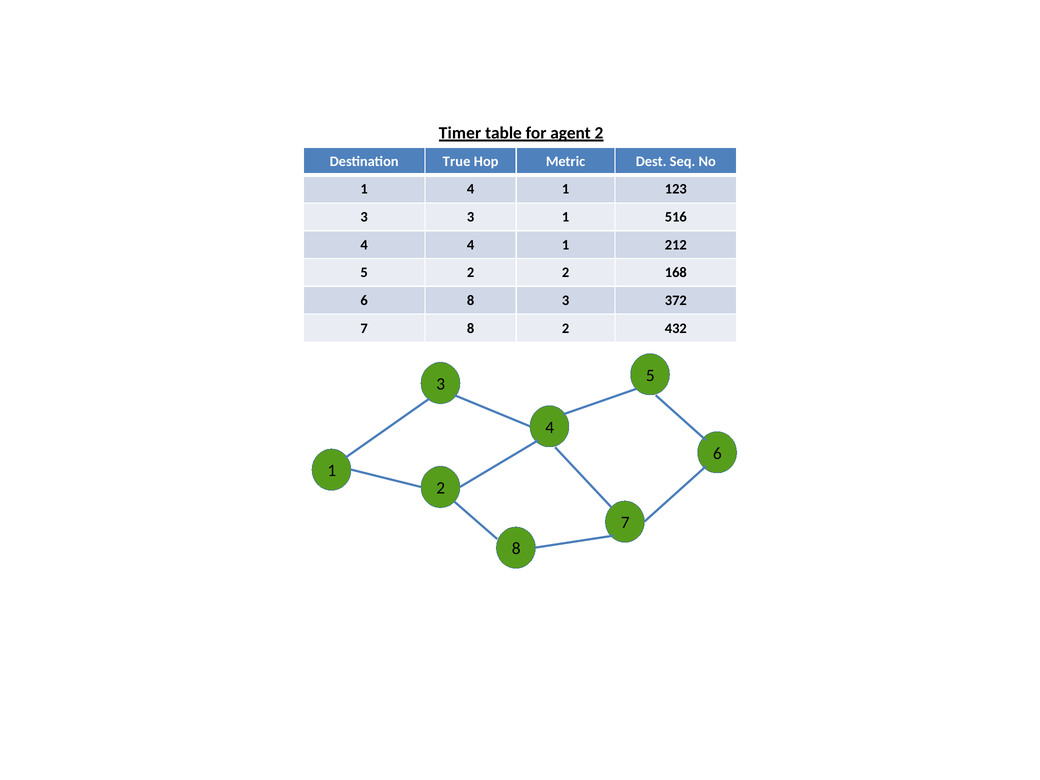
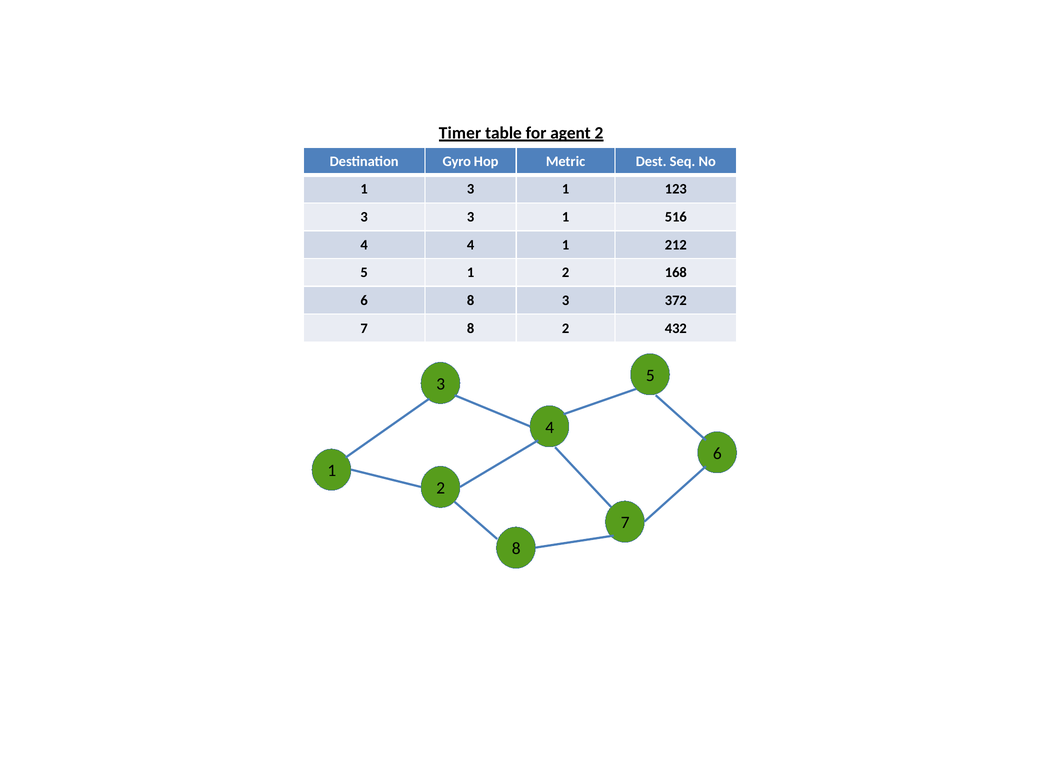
True: True -> Gyro
1 4: 4 -> 3
5 2: 2 -> 1
